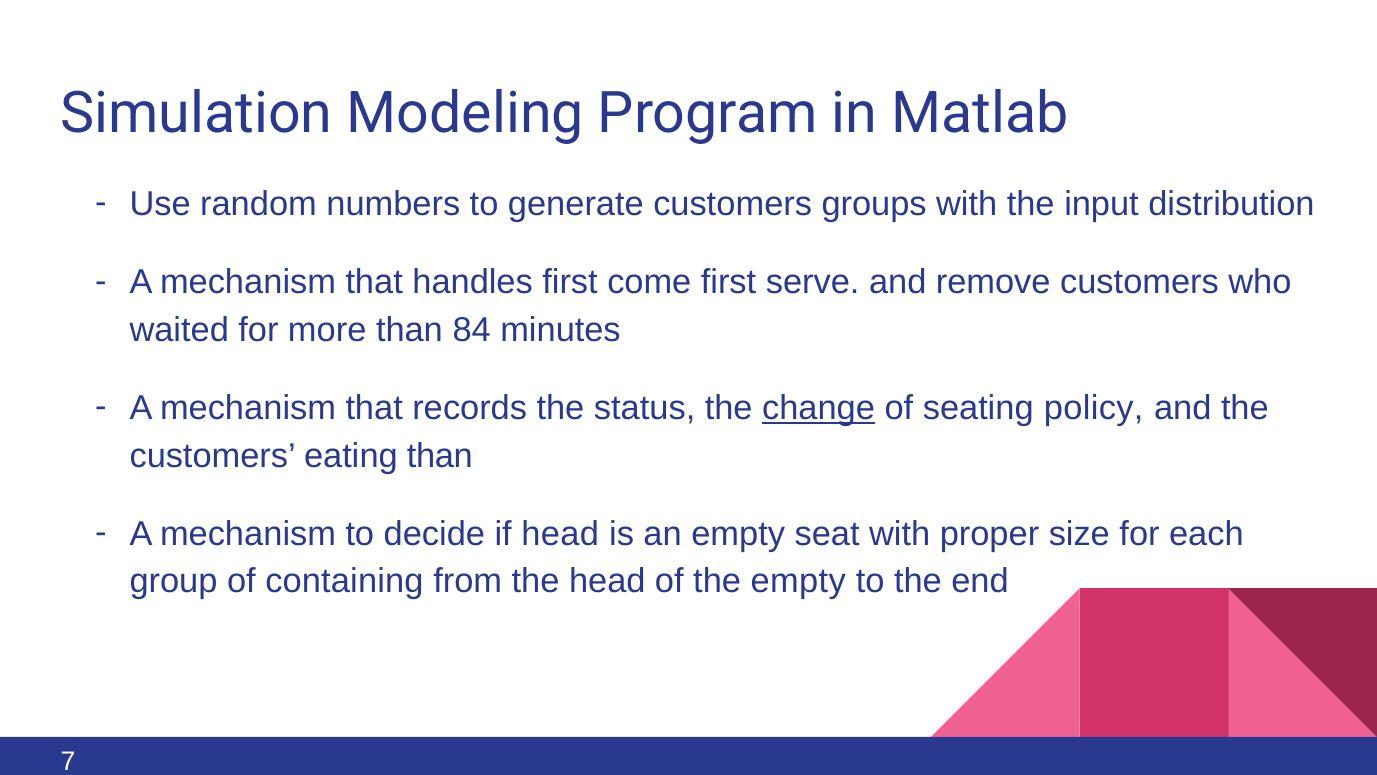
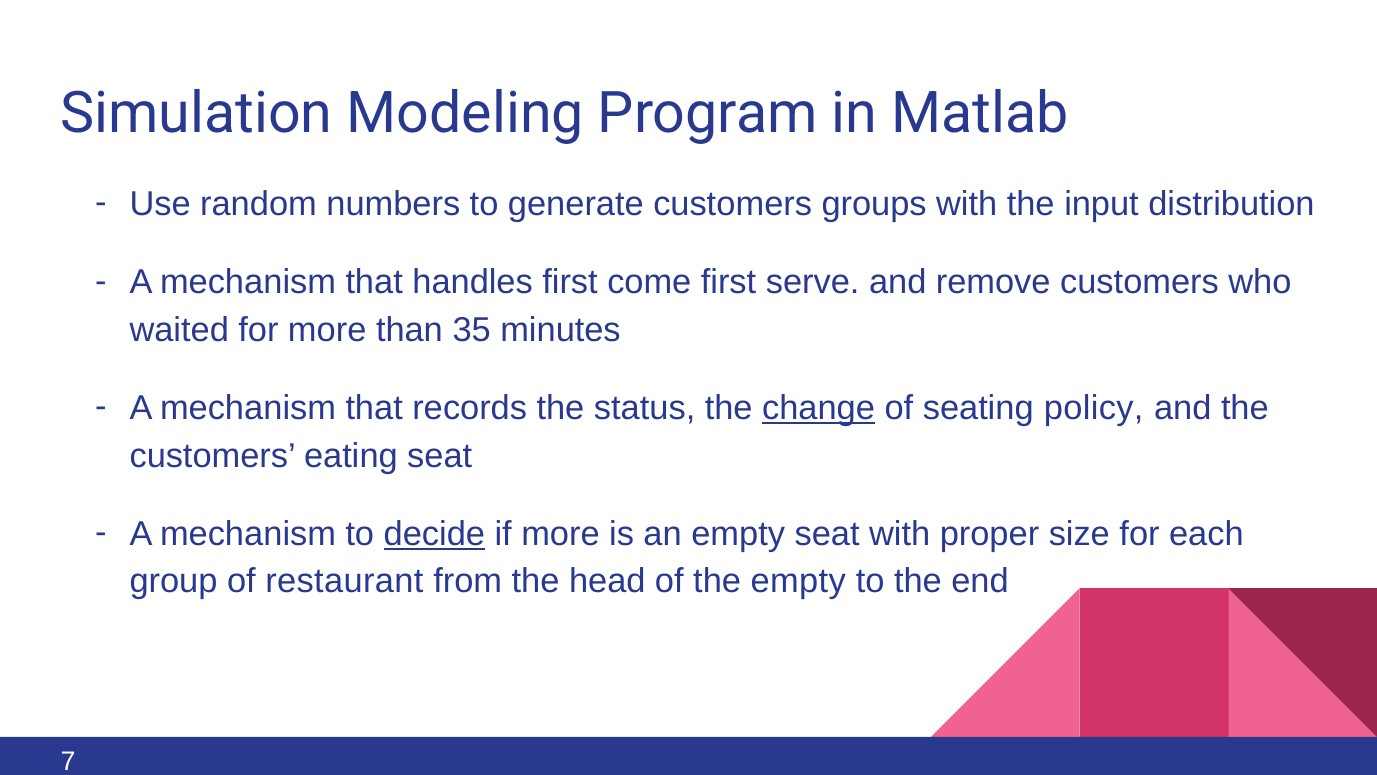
84: 84 -> 35
eating than: than -> seat
decide underline: none -> present
if head: head -> more
containing: containing -> restaurant
